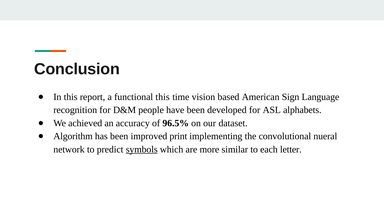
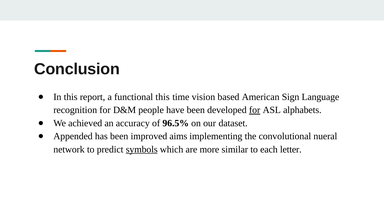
for at (255, 110) underline: none -> present
Algorithm: Algorithm -> Appended
print: print -> aims
